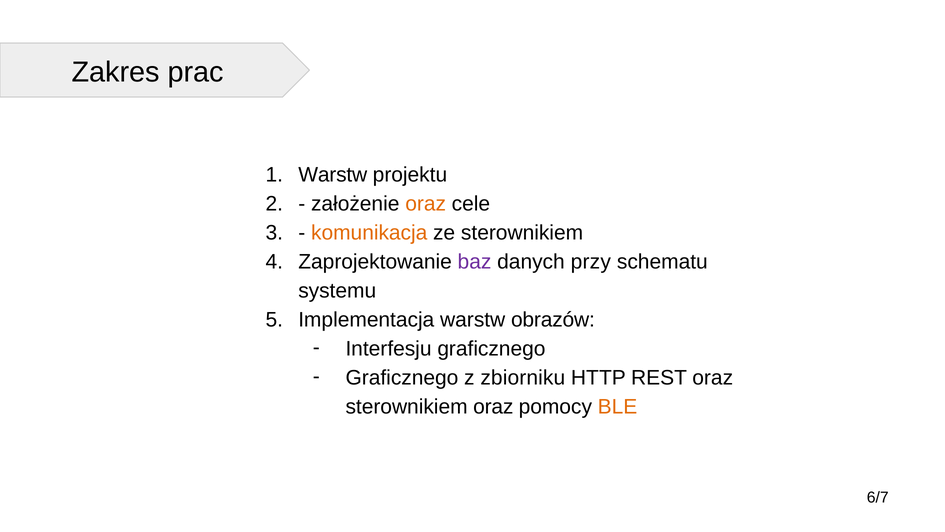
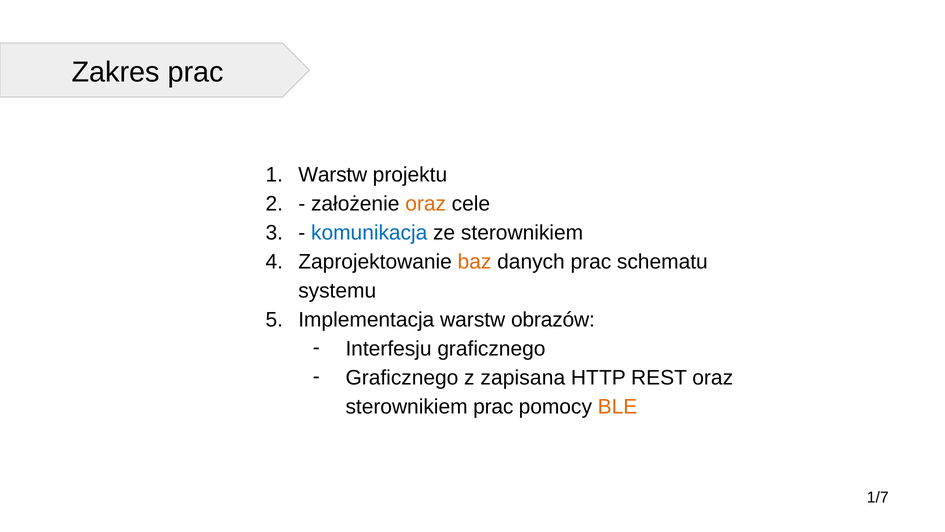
komunikacja colour: orange -> blue
baz colour: purple -> orange
danych przy: przy -> prac
zbiorniku: zbiorniku -> zapisana
sterownikiem oraz: oraz -> prac
6/7: 6/7 -> 1/7
